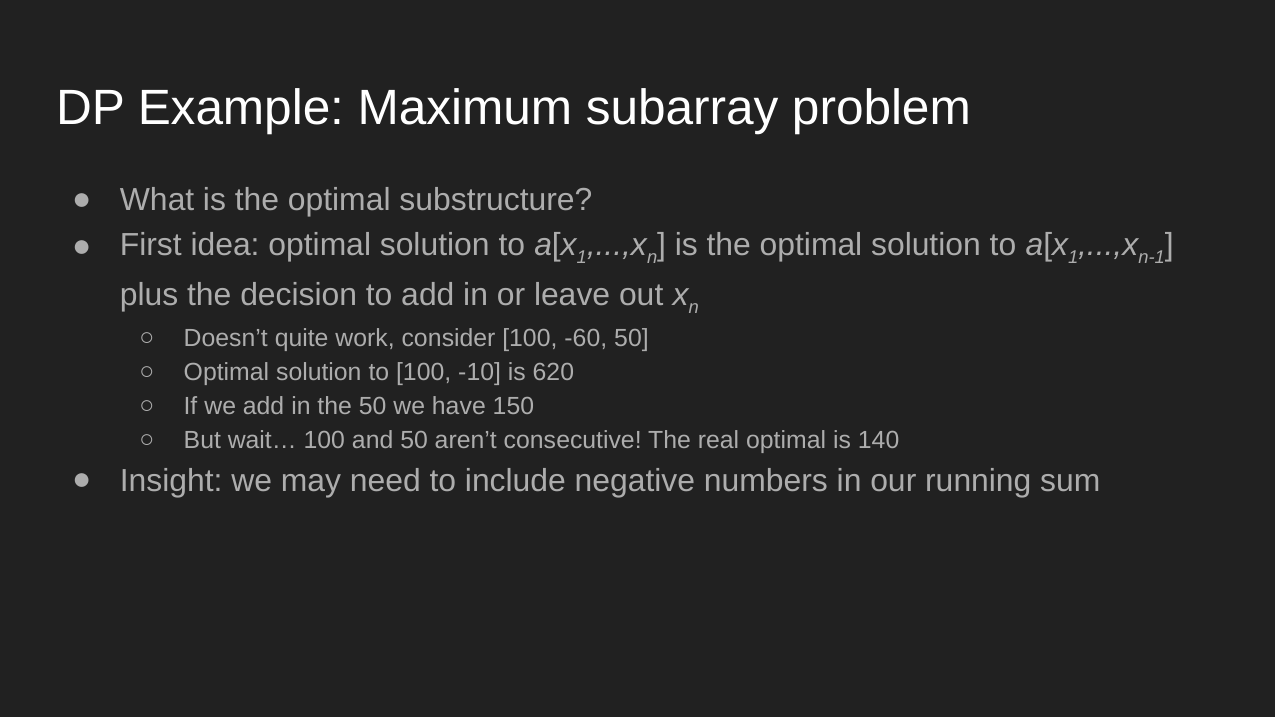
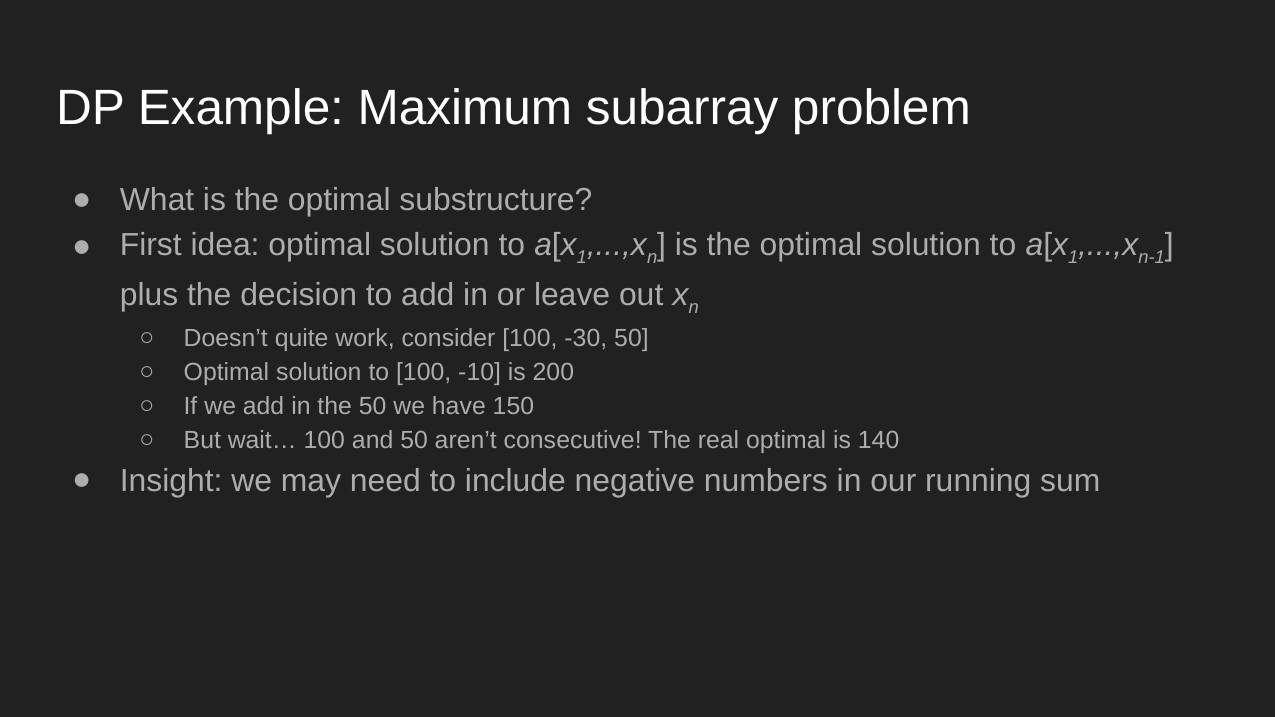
-60: -60 -> -30
620: 620 -> 200
